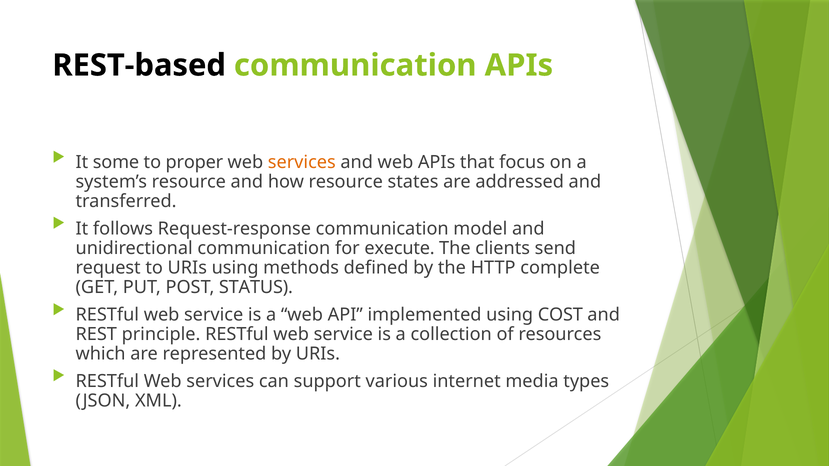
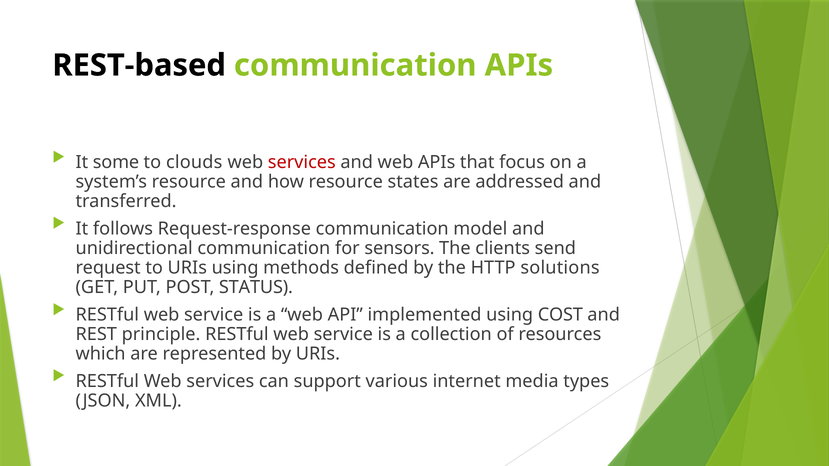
proper: proper -> clouds
services at (302, 162) colour: orange -> red
execute: execute -> sensors
complete: complete -> solutions
